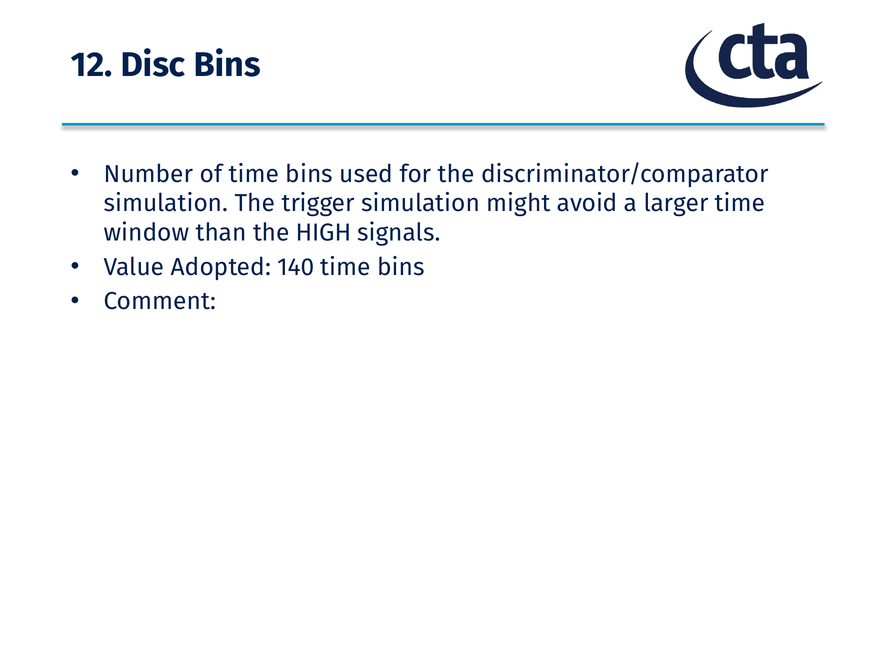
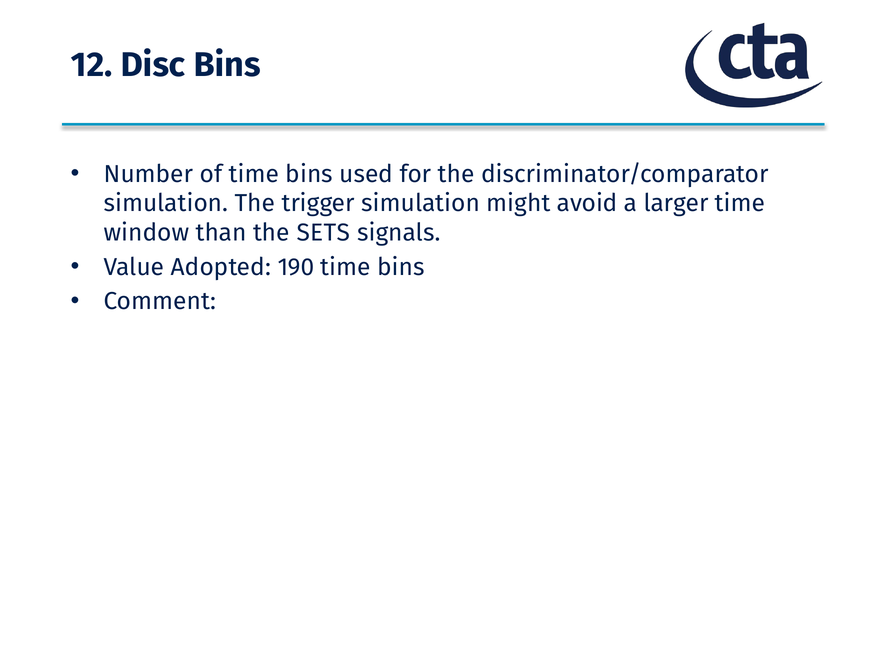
HIGH: HIGH -> SETS
140: 140 -> 190
